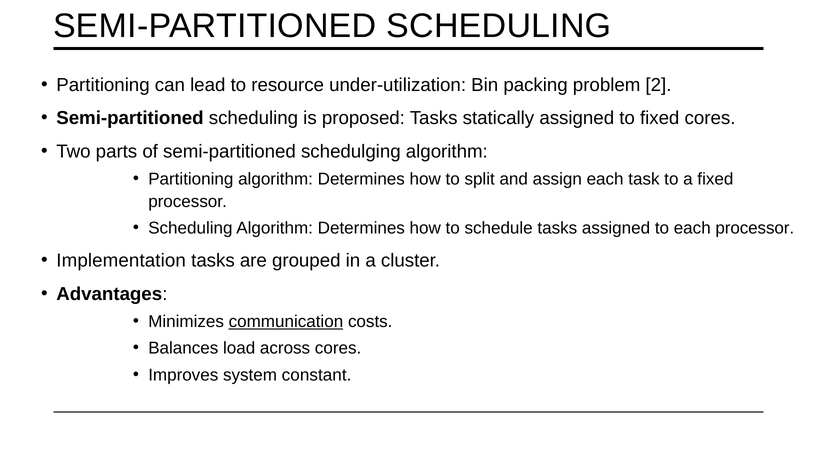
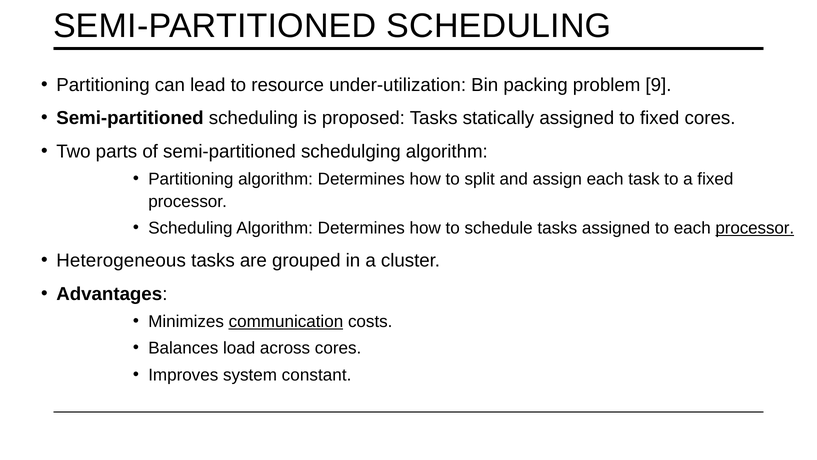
2: 2 -> 9
processor at (755, 228) underline: none -> present
Implementation: Implementation -> Heterogeneous
